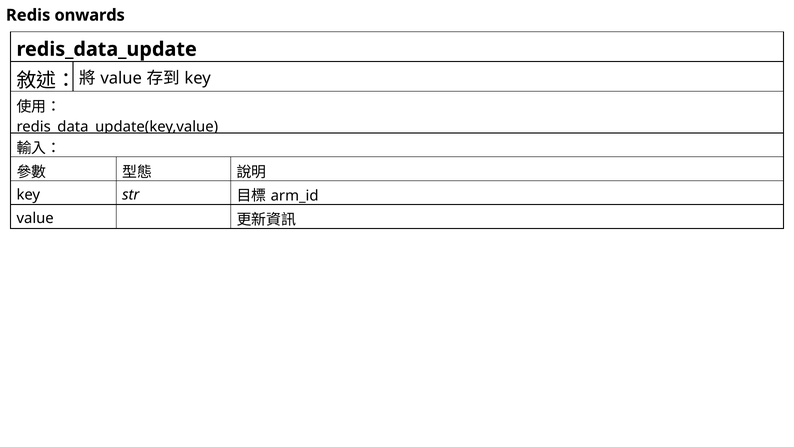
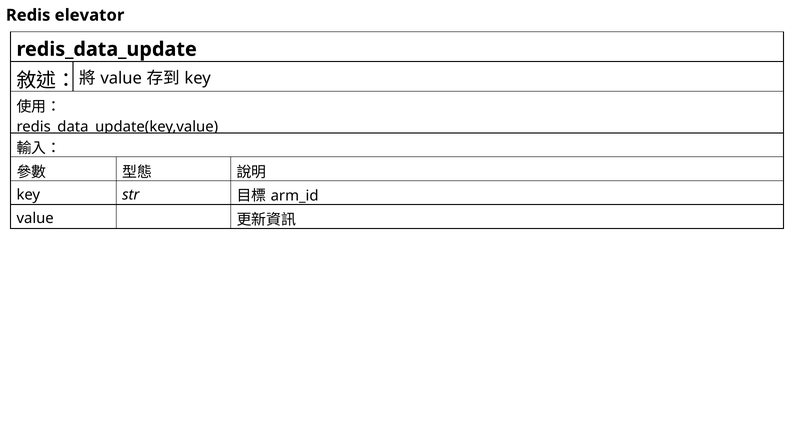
onwards: onwards -> elevator
